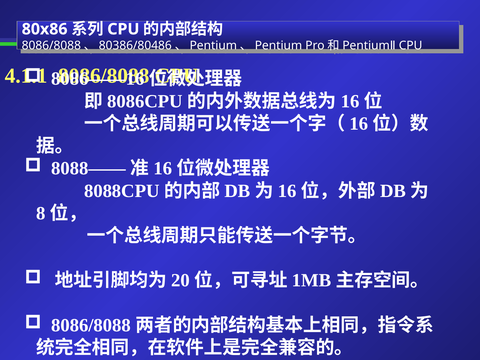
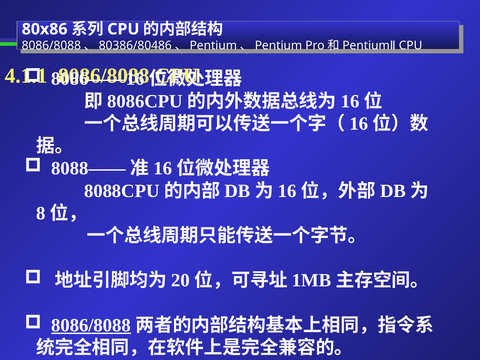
8086/8088 at (91, 325) underline: none -> present
